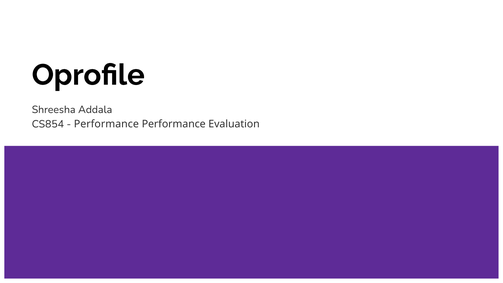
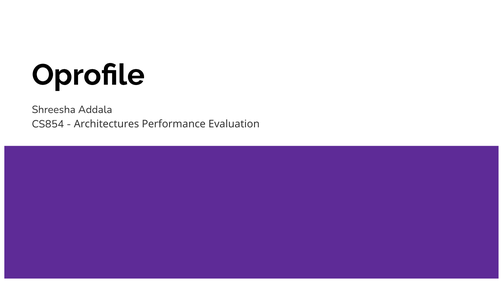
Performance at (106, 124): Performance -> Architectures
